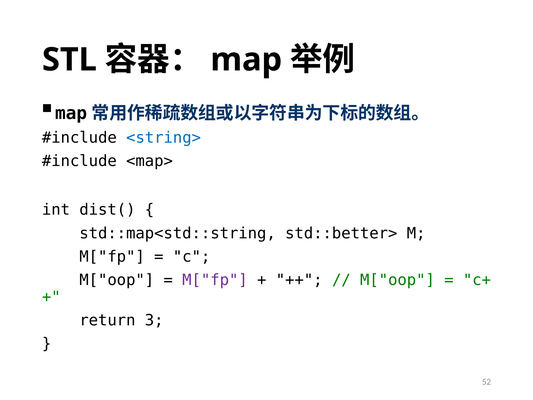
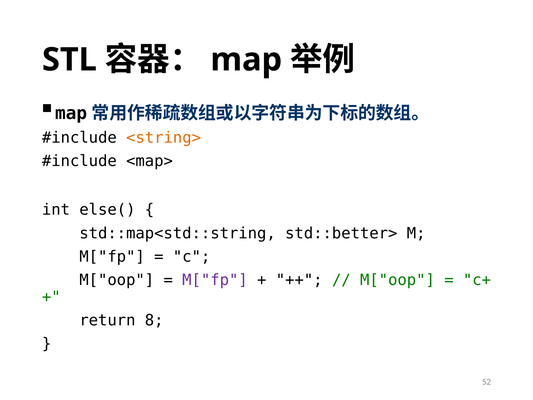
<string> colour: blue -> orange
dist(: dist( -> else(
3: 3 -> 8
